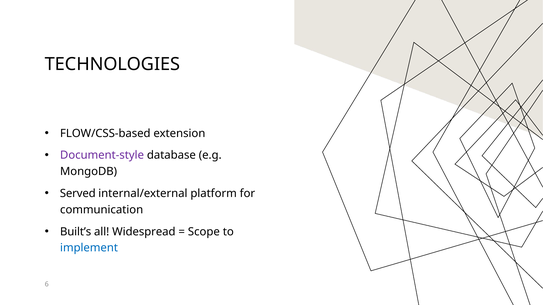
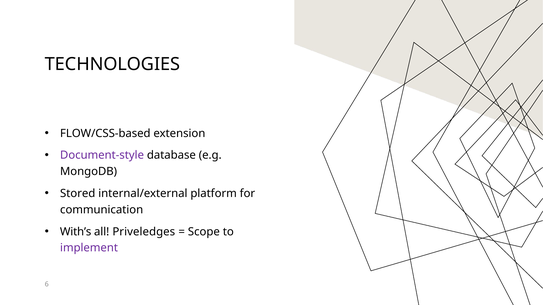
Served: Served -> Stored
Built’s: Built’s -> With’s
Widespread: Widespread -> Priveledges
implement colour: blue -> purple
